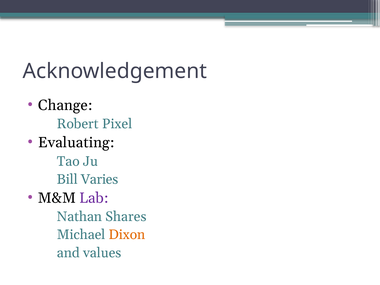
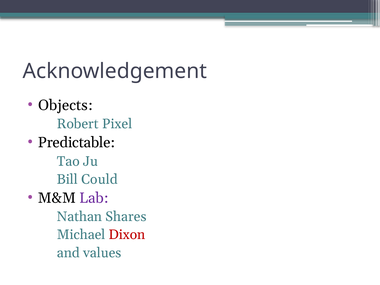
Change: Change -> Objects
Evaluating: Evaluating -> Predictable
Varies: Varies -> Could
Dixon colour: orange -> red
